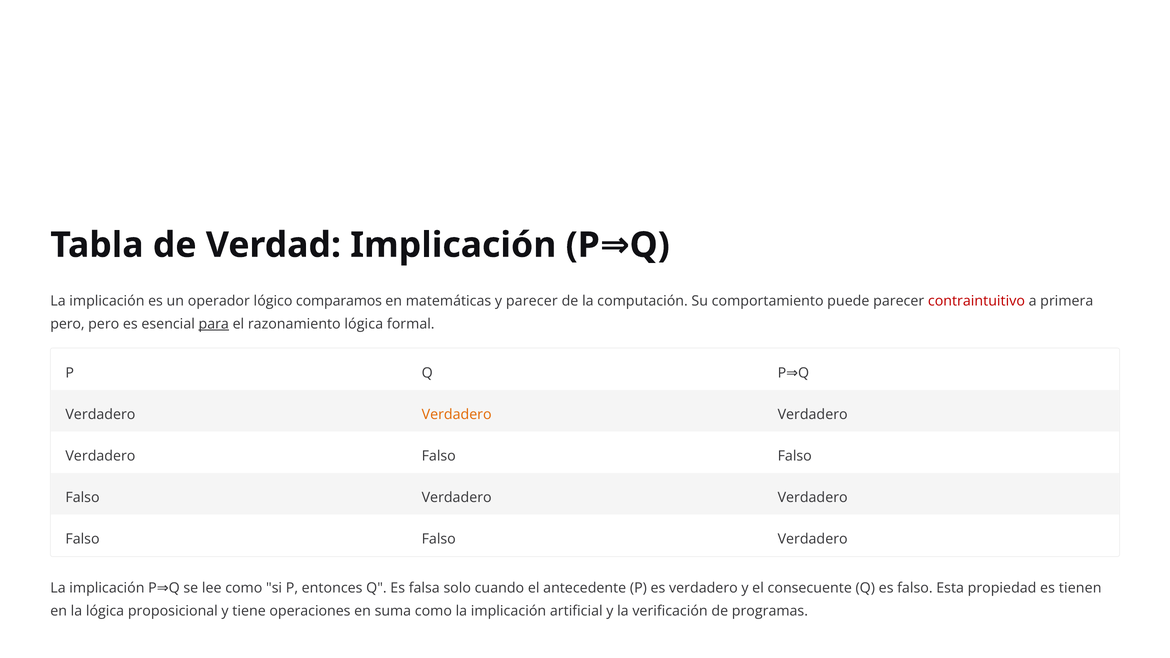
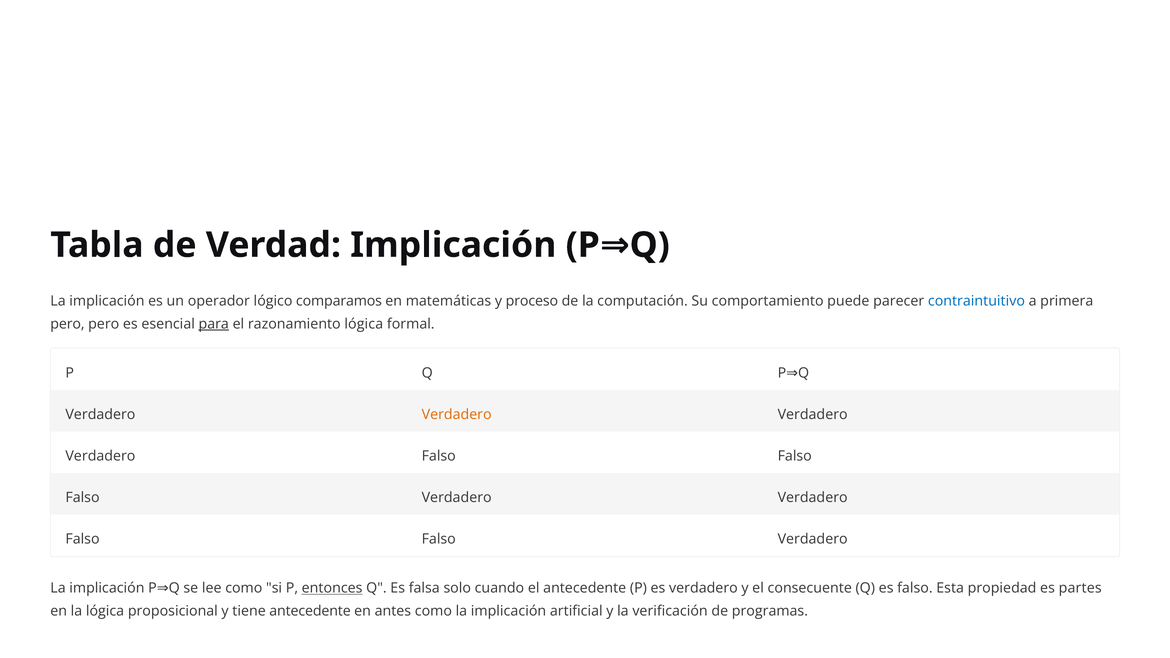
y parecer: parecer -> proceso
contraintuitivo colour: red -> blue
entonces underline: none -> present
tienen: tienen -> partes
tiene operaciones: operaciones -> antecedente
suma: suma -> antes
